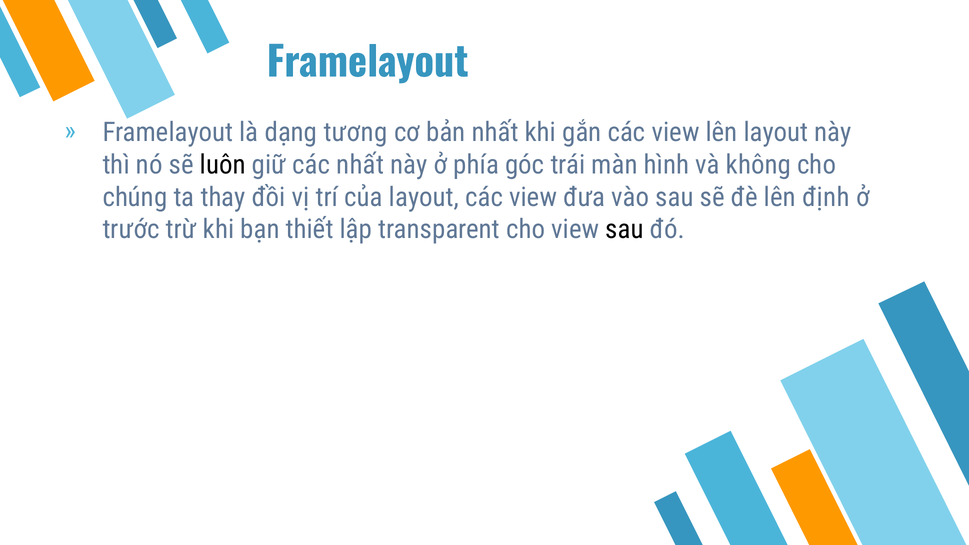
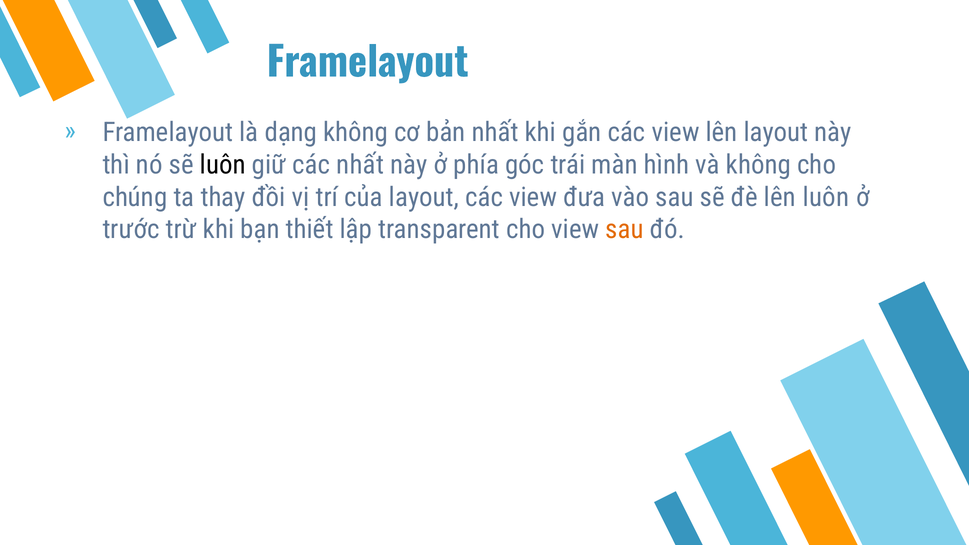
dạng tương: tương -> không
lên định: định -> luôn
sau at (625, 230) colour: black -> orange
